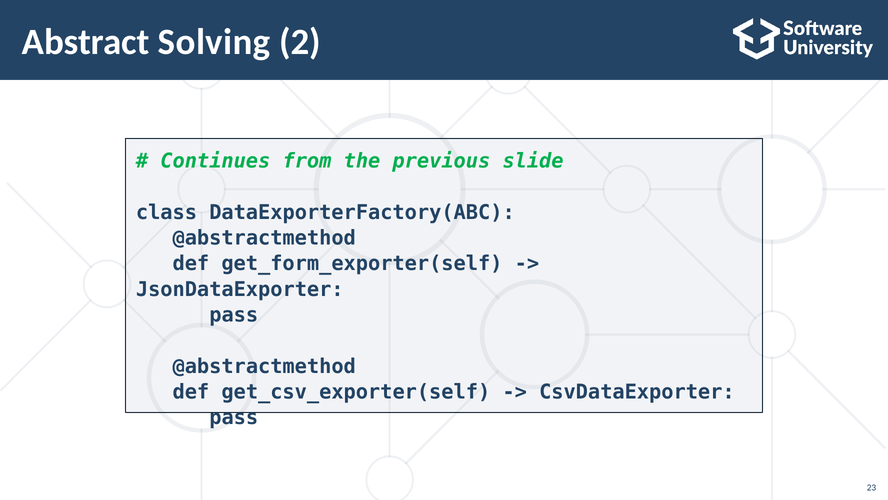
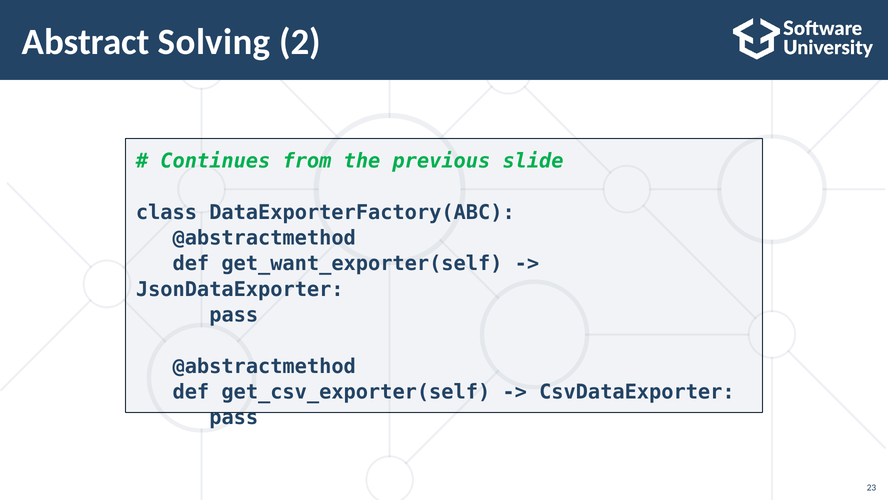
get_form_exporter(self: get_form_exporter(self -> get_want_exporter(self
